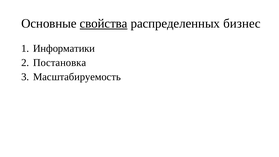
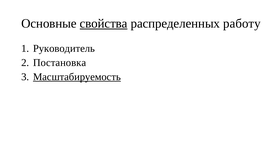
бизнес: бизнес -> работу
Информатики: Информатики -> Руководитель
Масштабируемость underline: none -> present
